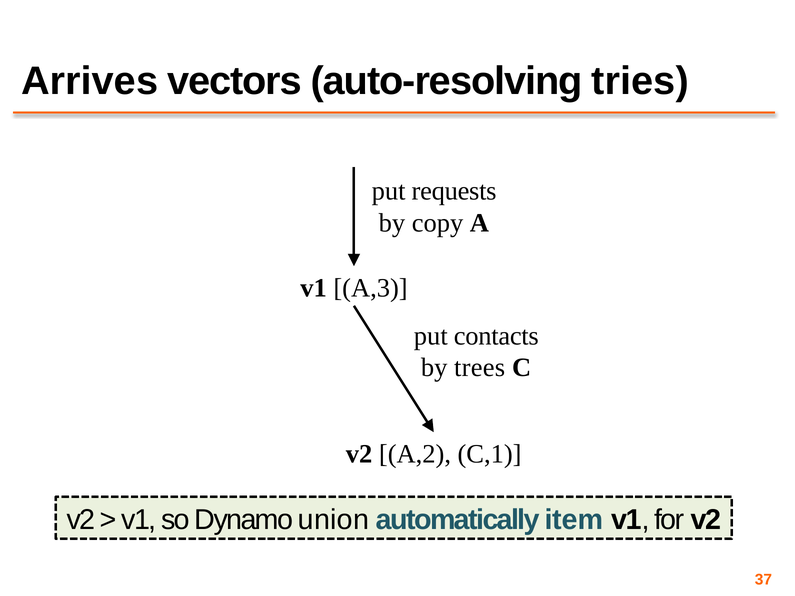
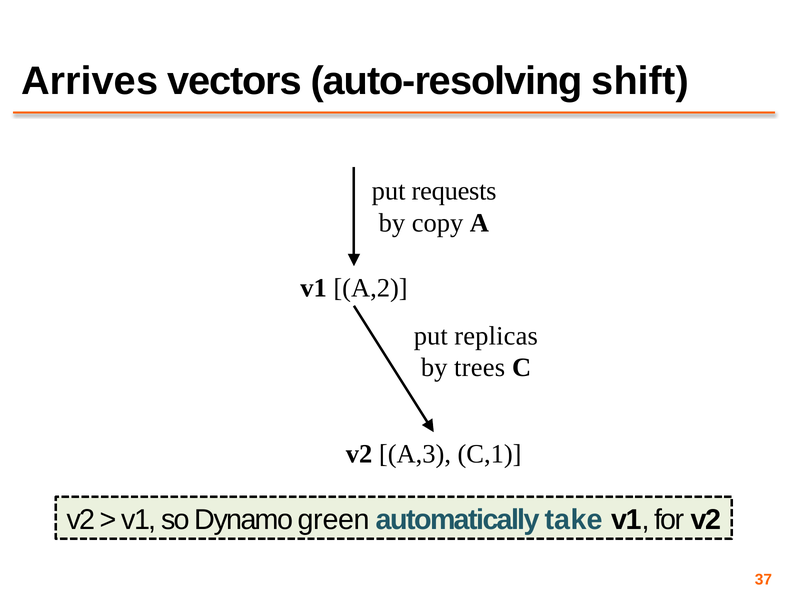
tries: tries -> shift
A,3: A,3 -> A,2
contacts: contacts -> replicas
A,2: A,2 -> A,3
union: union -> green
item: item -> take
